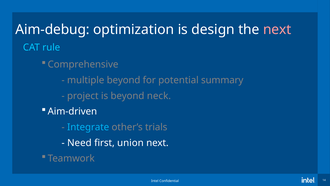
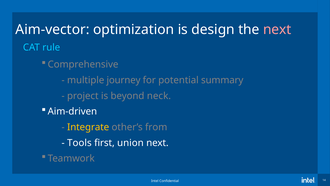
Aim-debug: Aim-debug -> Aim-vector
multiple beyond: beyond -> journey
Integrate colour: light blue -> yellow
trials: trials -> from
Need: Need -> Tools
